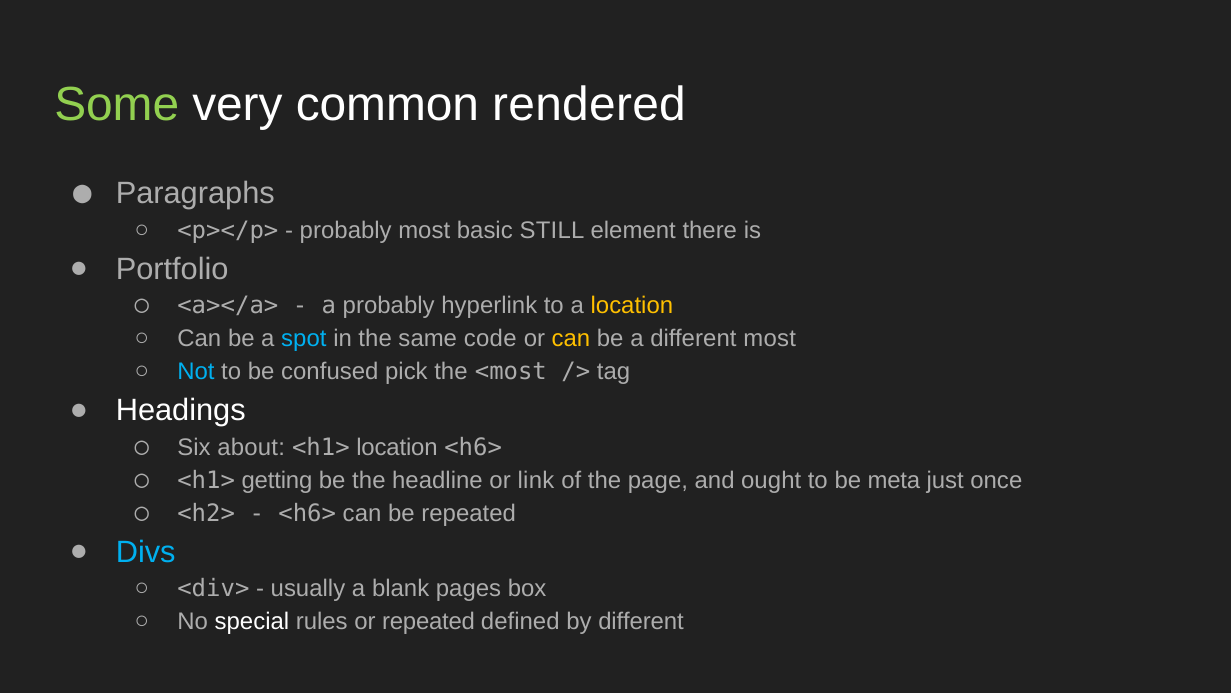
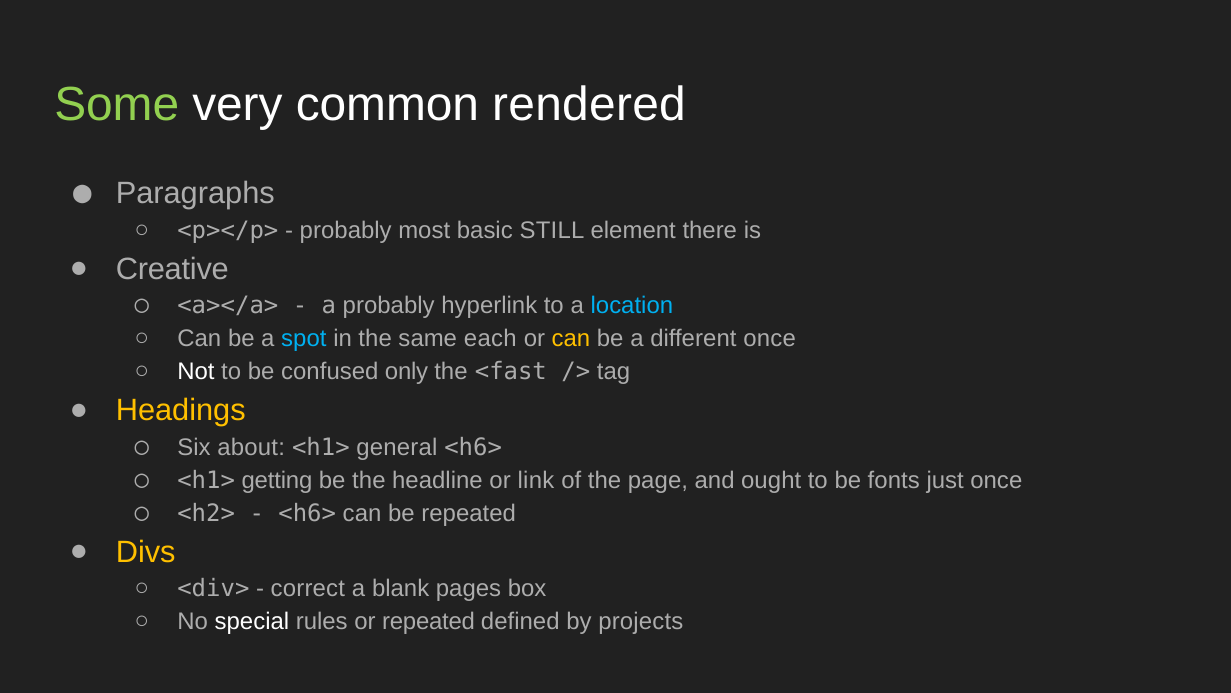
Portfolio: Portfolio -> Creative
location at (632, 306) colour: yellow -> light blue
code: code -> each
different most: most -> once
Not colour: light blue -> white
pick: pick -> only
<most: <most -> <fast
Headings colour: white -> yellow
<h1> location: location -> general
meta: meta -> fonts
Divs colour: light blue -> yellow
usually: usually -> correct
by different: different -> projects
